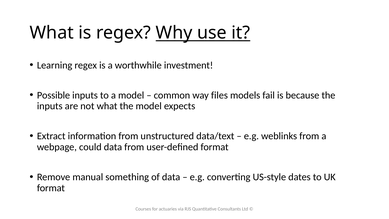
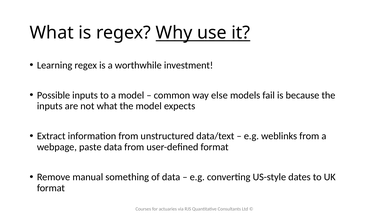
files: files -> else
could: could -> paste
